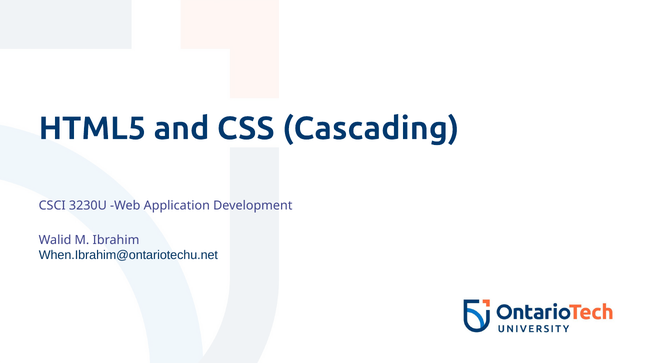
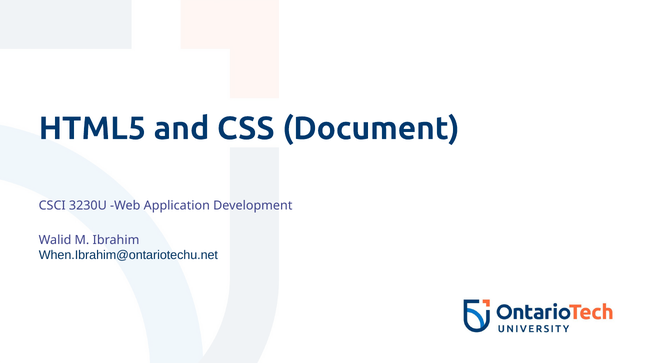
Cascading: Cascading -> Document
